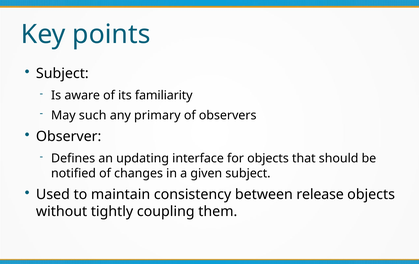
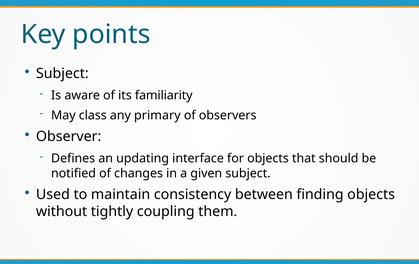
such: such -> class
release: release -> finding
